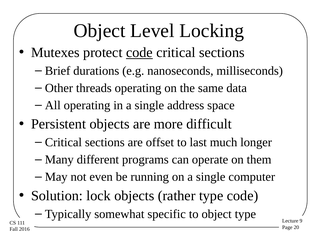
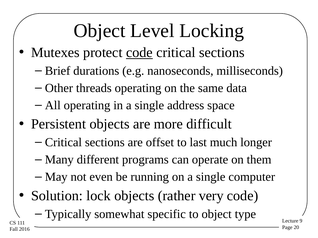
rather type: type -> very
